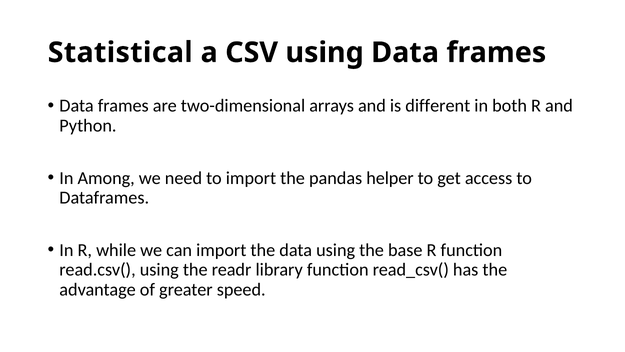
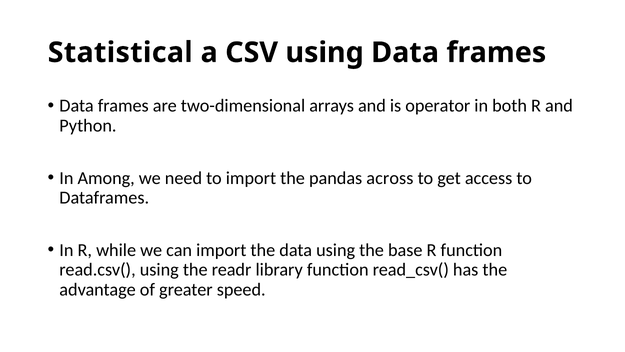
different: different -> operator
helper: helper -> across
